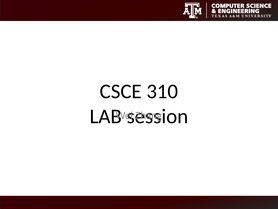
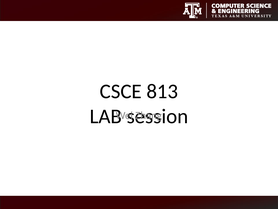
310: 310 -> 813
